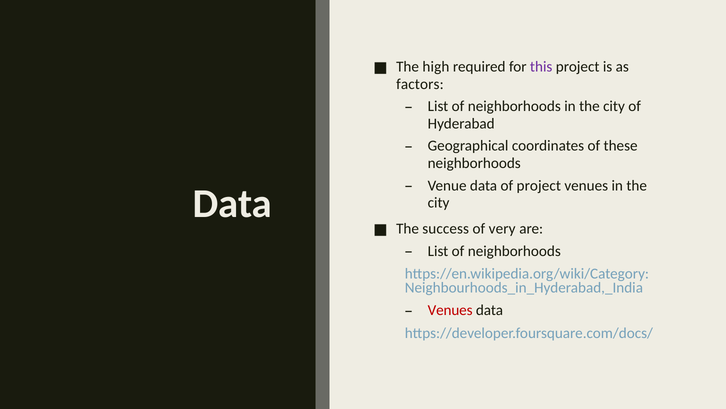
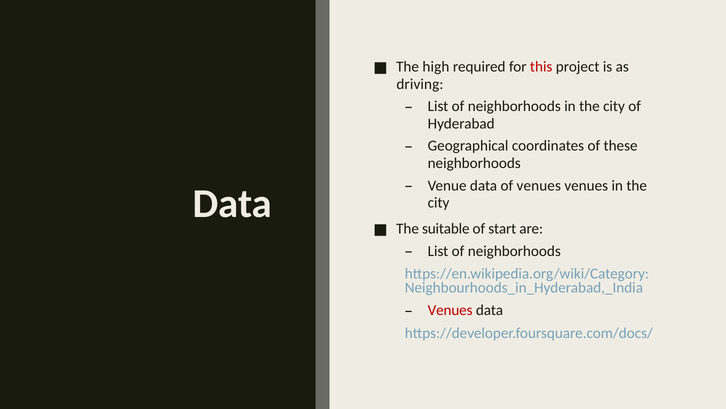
this colour: purple -> red
factors: factors -> driving
of project: project -> venues
success: success -> suitable
very: very -> start
